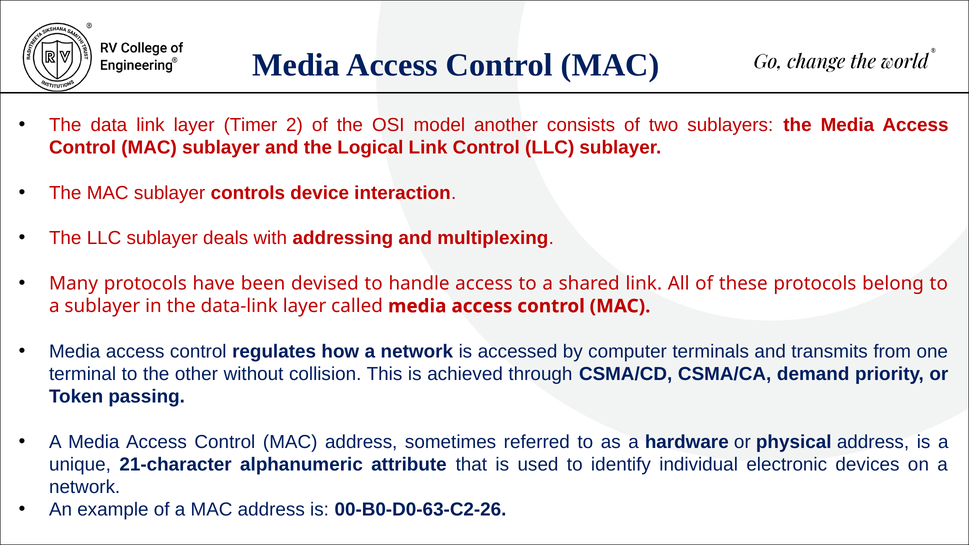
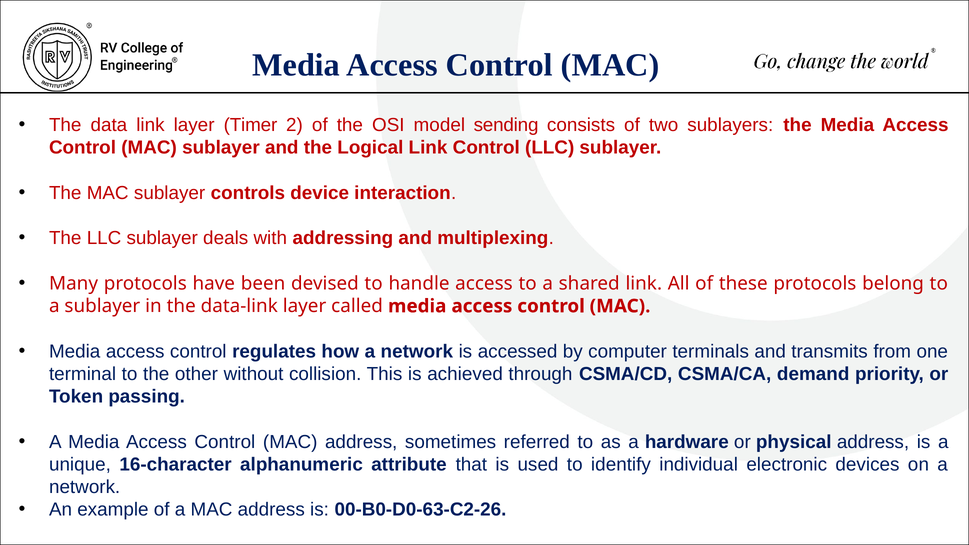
another: another -> sending
21-character: 21-character -> 16-character
